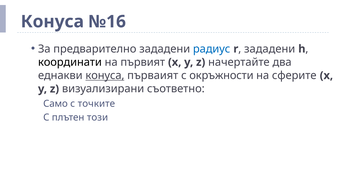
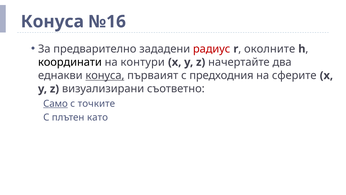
радиус colour: blue -> red
зададени at (270, 49): зададени -> околните
първият: първият -> контури
окръжности: окръжности -> предходния
Само underline: none -> present
този: този -> като
